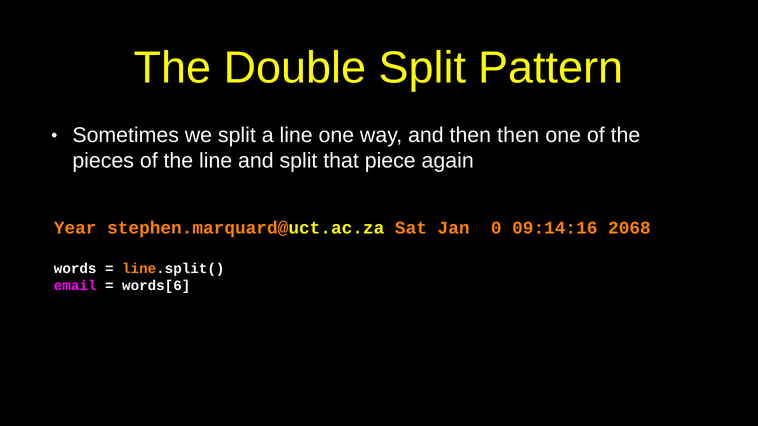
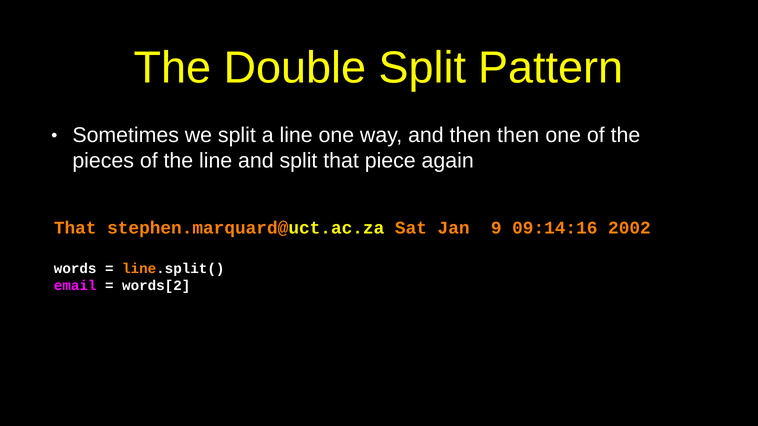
Year at (75, 228): Year -> That
0: 0 -> 9
2068: 2068 -> 2002
words[6: words[6 -> words[2
